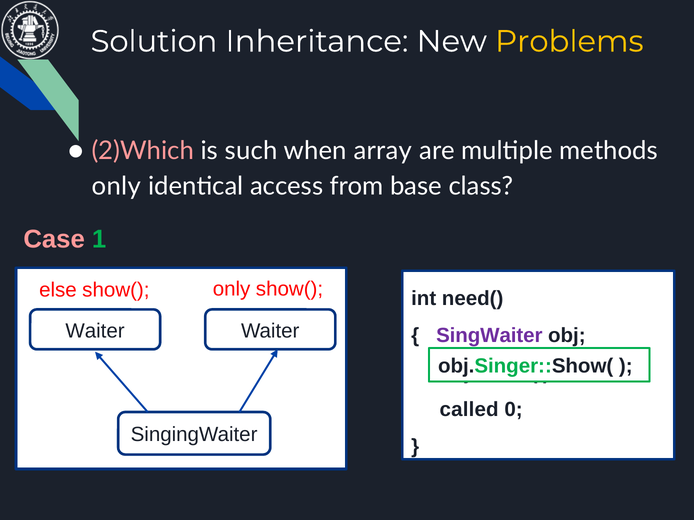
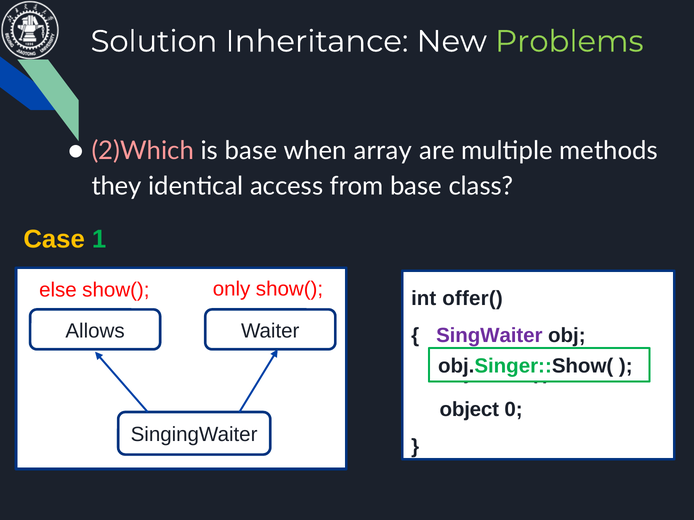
Problems colour: yellow -> light green
is such: such -> base
only at (116, 187): only -> they
Case colour: pink -> yellow
need(: need( -> offer(
Waiter at (95, 331): Waiter -> Allows
called: called -> object
